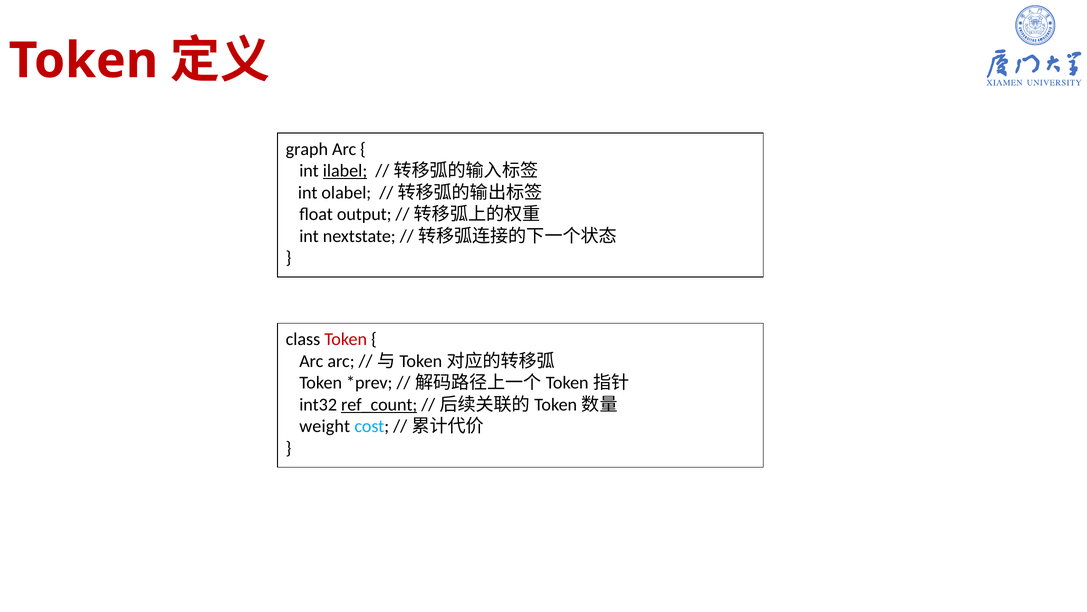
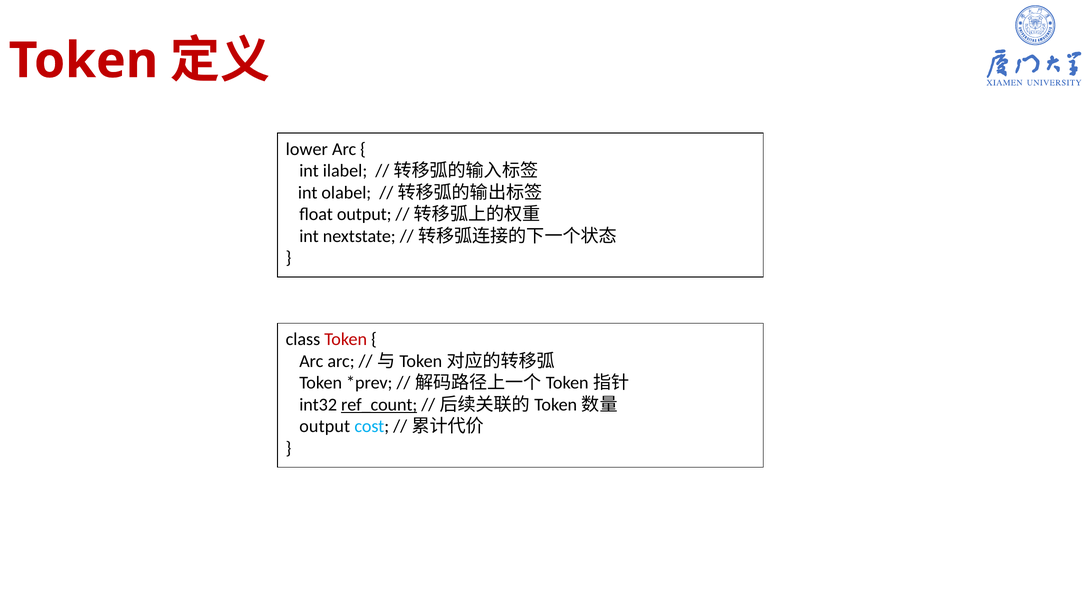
graph: graph -> lower
ilabel underline: present -> none
weight at (325, 426): weight -> output
